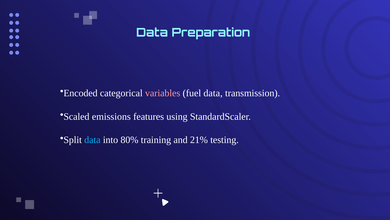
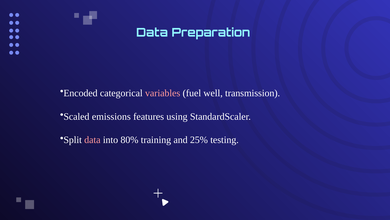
fuel data: data -> well
data at (92, 140) colour: light blue -> pink
21%: 21% -> 25%
